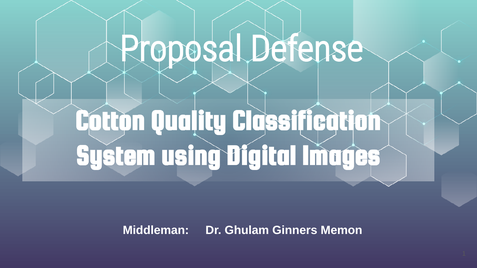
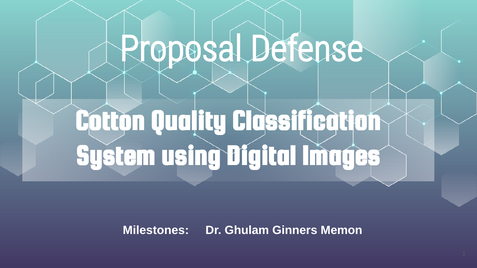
Middleman: Middleman -> Milestones
